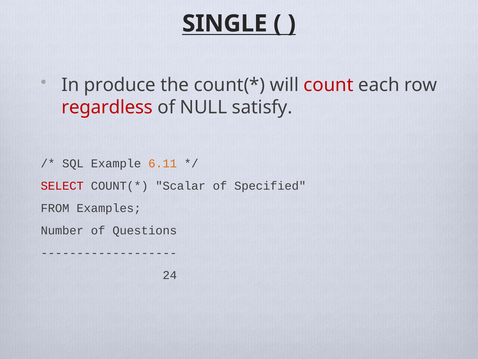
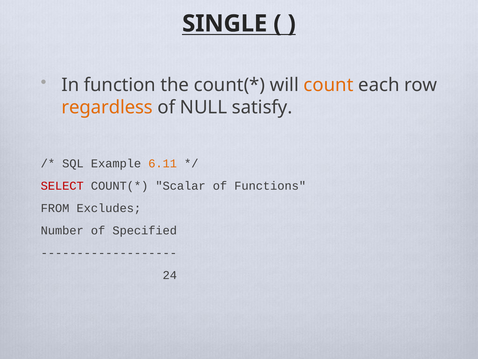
produce: produce -> function
count colour: red -> orange
regardless colour: red -> orange
Specified: Specified -> Functions
Examples: Examples -> Excludes
Questions: Questions -> Specified
